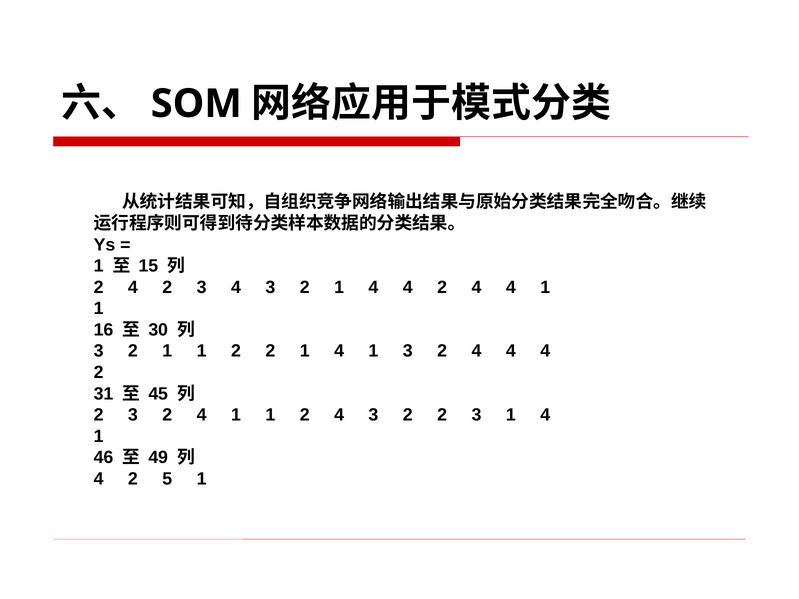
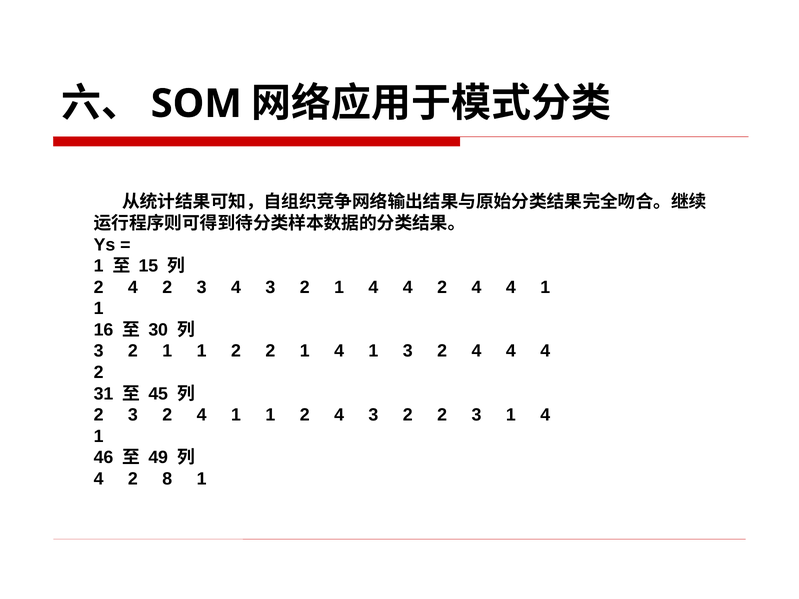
5: 5 -> 8
